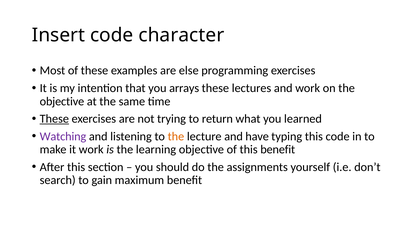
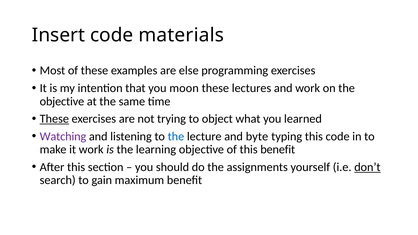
character: character -> materials
arrays: arrays -> moon
return: return -> object
the at (176, 136) colour: orange -> blue
have: have -> byte
don’t underline: none -> present
